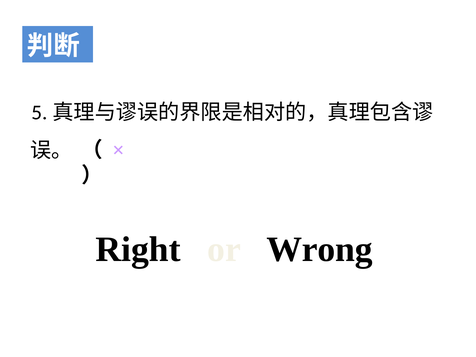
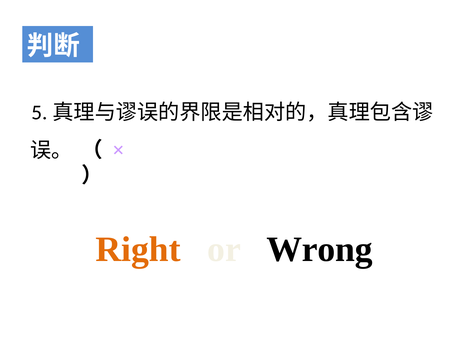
Right colour: black -> orange
